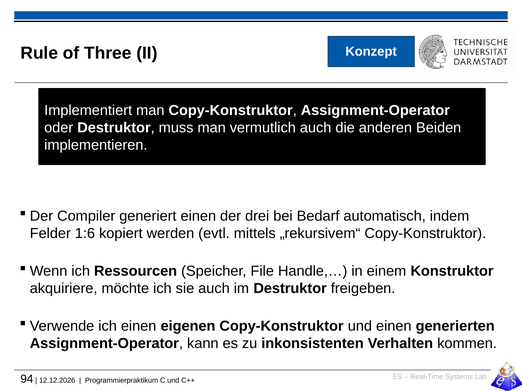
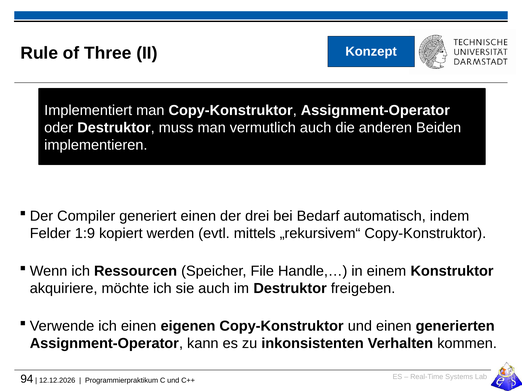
1:6: 1:6 -> 1:9
